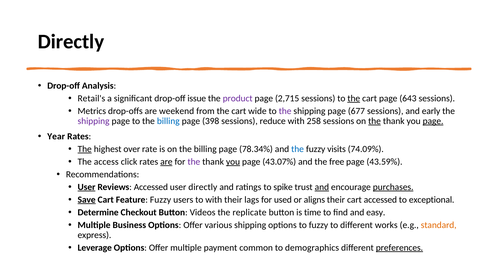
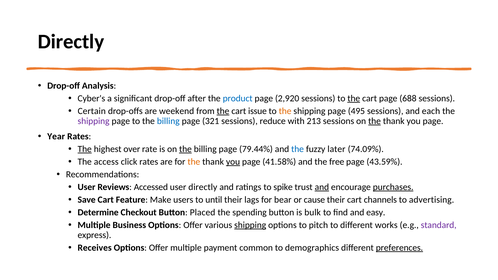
Retail's: Retail's -> Cyber's
issue: issue -> after
product colour: purple -> blue
2,715: 2,715 -> 2,920
643: 643 -> 688
Metrics: Metrics -> Certain
the at (223, 111) underline: none -> present
wide: wide -> issue
the at (285, 111) colour: purple -> orange
677: 677 -> 495
early: early -> each
398: 398 -> 321
258: 258 -> 213
page at (433, 121) underline: present -> none
the at (185, 149) underline: none -> present
78.34%: 78.34% -> 79.44%
visits: visits -> later
are at (166, 162) underline: present -> none
the at (194, 162) colour: purple -> orange
43.07%: 43.07% -> 41.58%
User at (87, 187) underline: present -> none
Save underline: present -> none
Feature Fuzzy: Fuzzy -> Make
to with: with -> until
used: used -> bear
aligns: aligns -> cause
cart accessed: accessed -> channels
exceptional: exceptional -> advertising
Videos: Videos -> Placed
replicate: replicate -> spending
time: time -> bulk
shipping at (250, 225) underline: none -> present
to fuzzy: fuzzy -> pitch
standard colour: orange -> purple
Leverage: Leverage -> Receives
